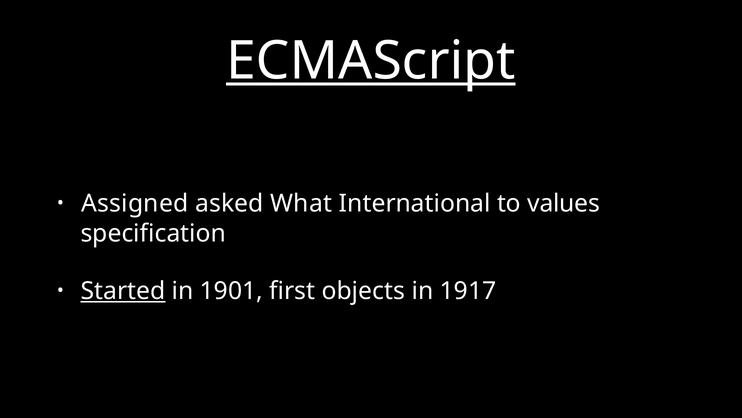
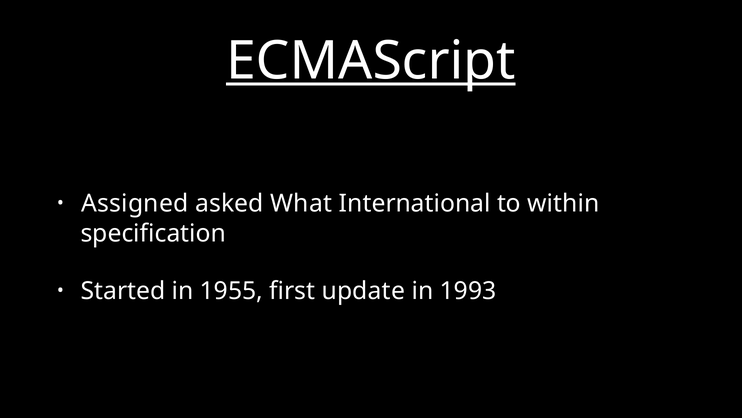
values: values -> within
Started underline: present -> none
1901: 1901 -> 1955
objects: objects -> update
1917: 1917 -> 1993
